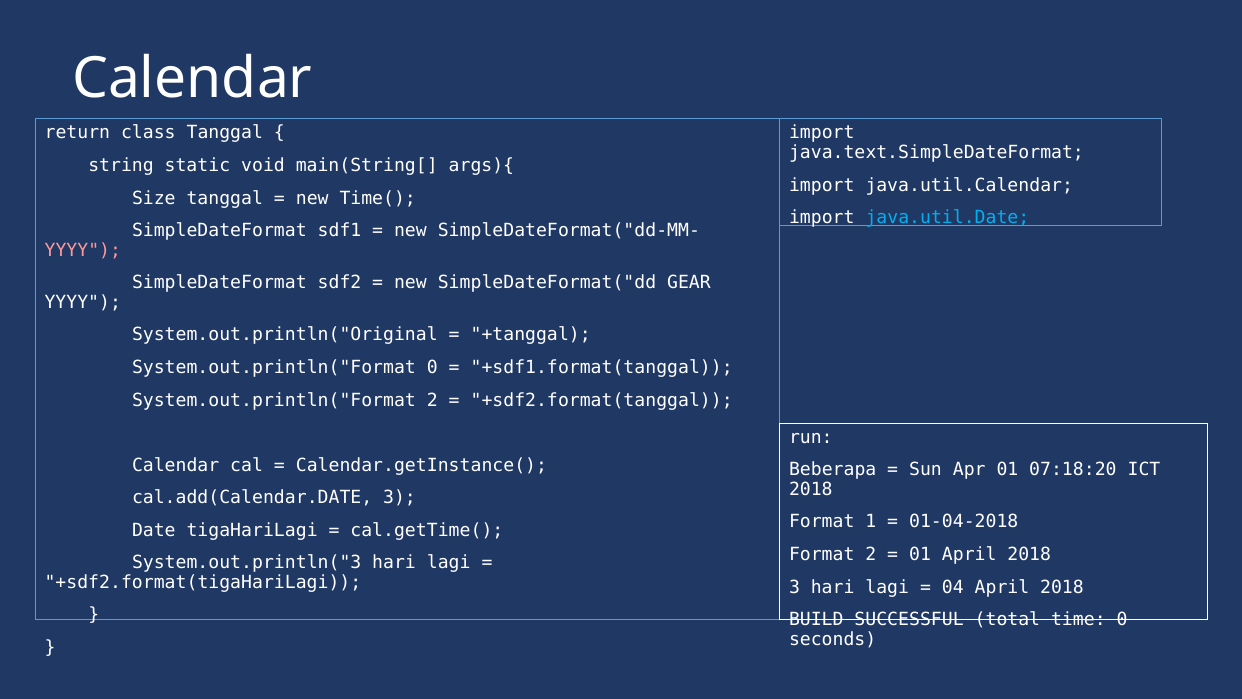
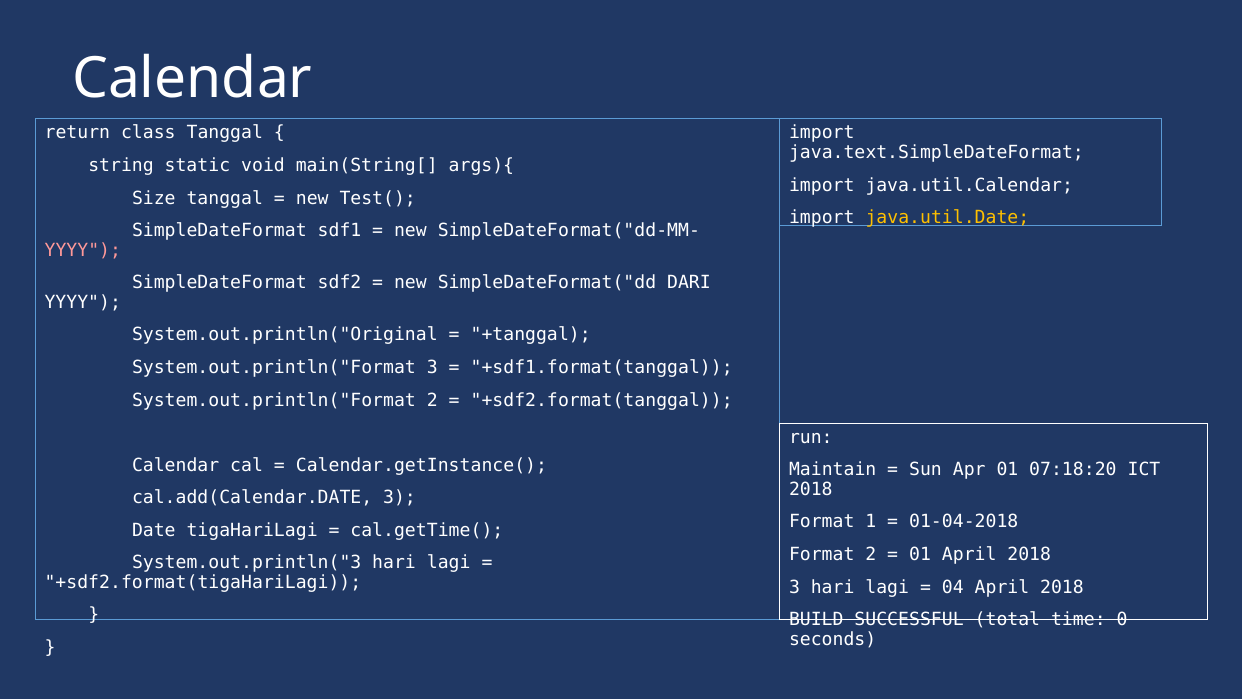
Time(: Time( -> Test(
java.util.Date colour: light blue -> yellow
GEAR: GEAR -> DARI
System.out.println("Format 0: 0 -> 3
Beberapa: Beberapa -> Maintain
